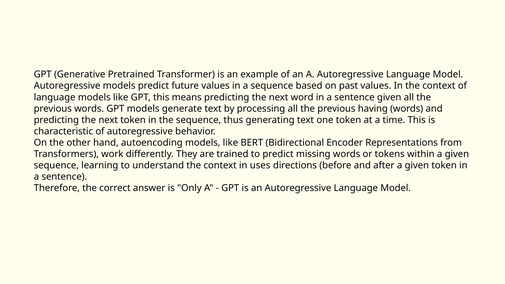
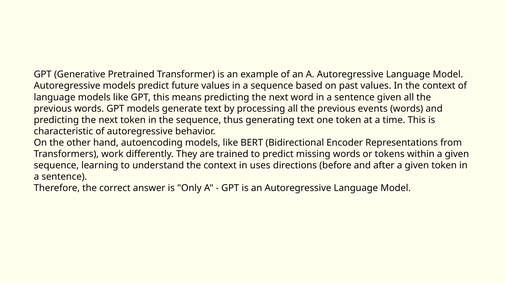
having: having -> events
